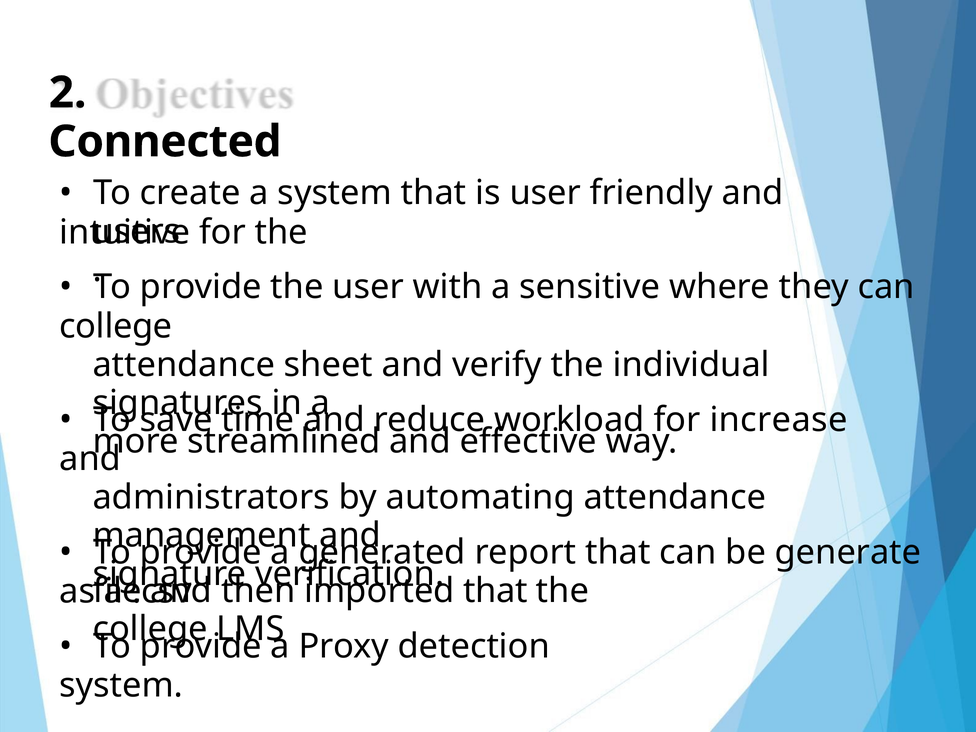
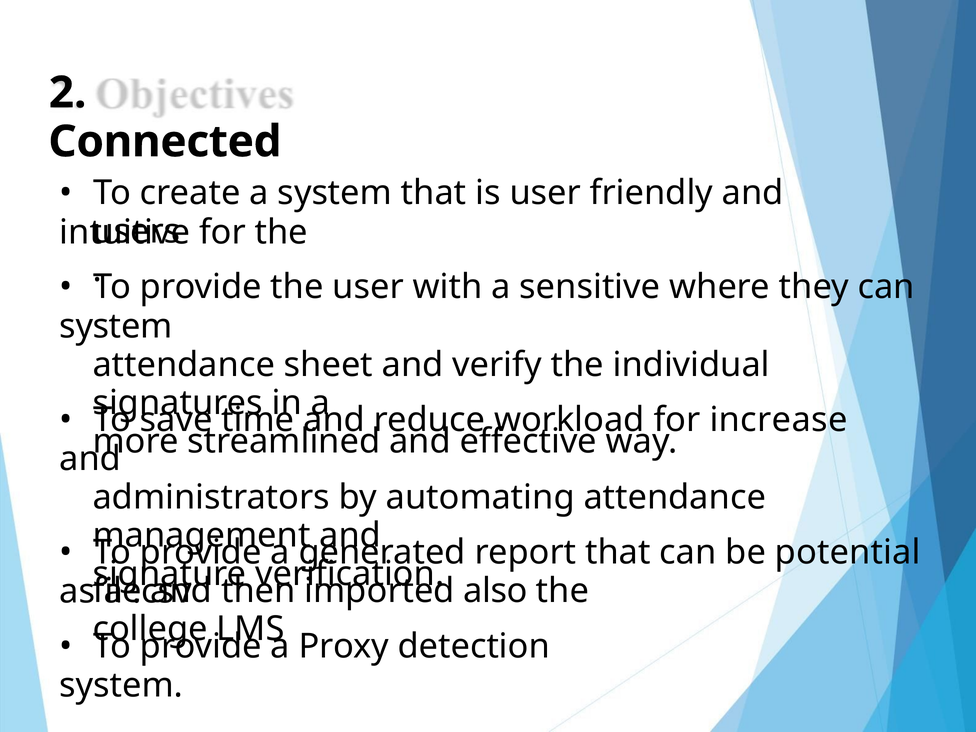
college at (116, 327): college -> system
generate: generate -> potential
that at (495, 591): that -> also
